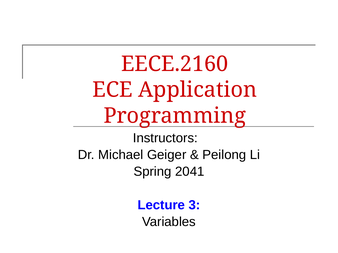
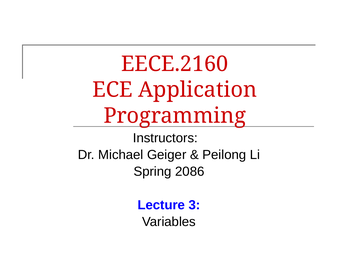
2041: 2041 -> 2086
